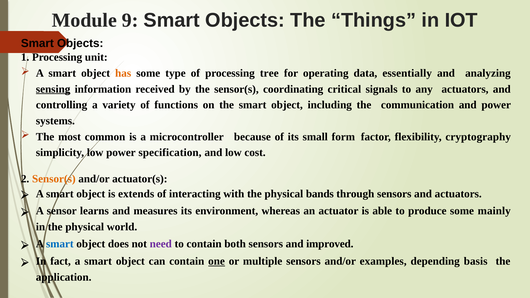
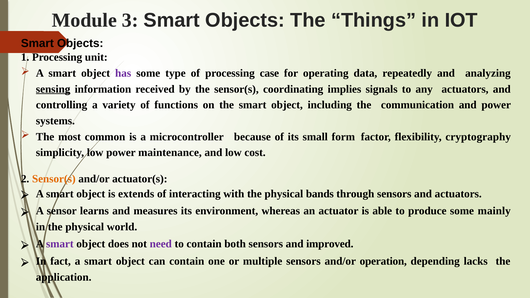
9: 9 -> 3
has colour: orange -> purple
tree: tree -> case
essentially: essentially -> repeatedly
critical: critical -> implies
specification: specification -> maintenance
smart at (60, 244) colour: blue -> purple
one underline: present -> none
examples: examples -> operation
basis: basis -> lacks
